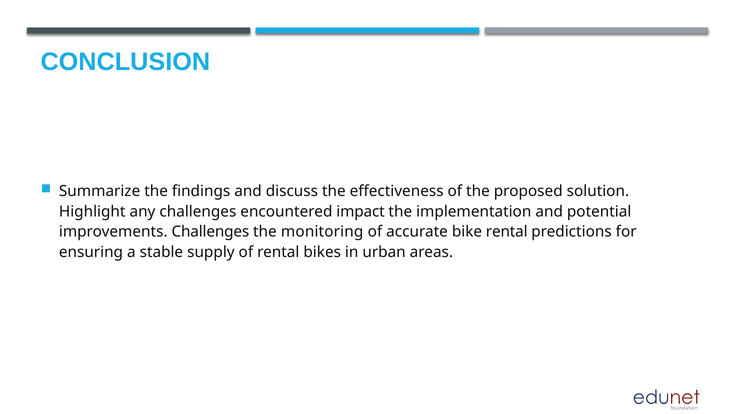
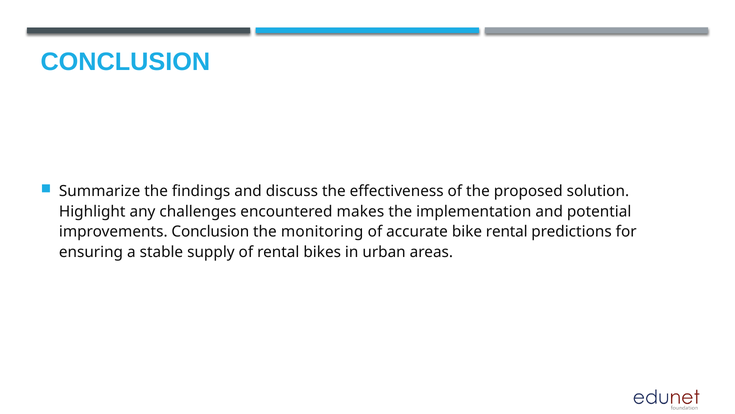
impact: impact -> makes
improvements Challenges: Challenges -> Conclusion
